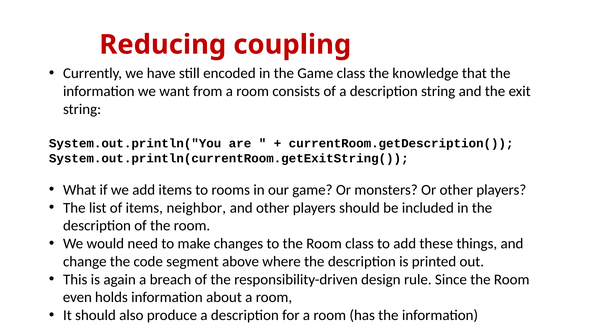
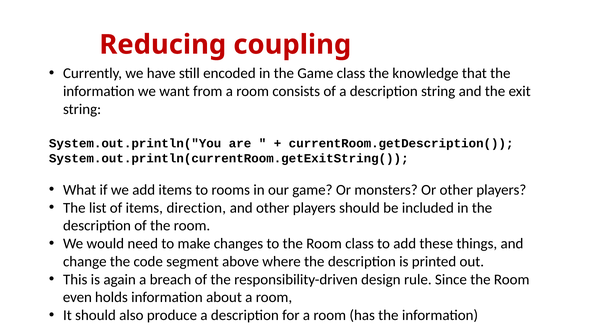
neighbor: neighbor -> direction
